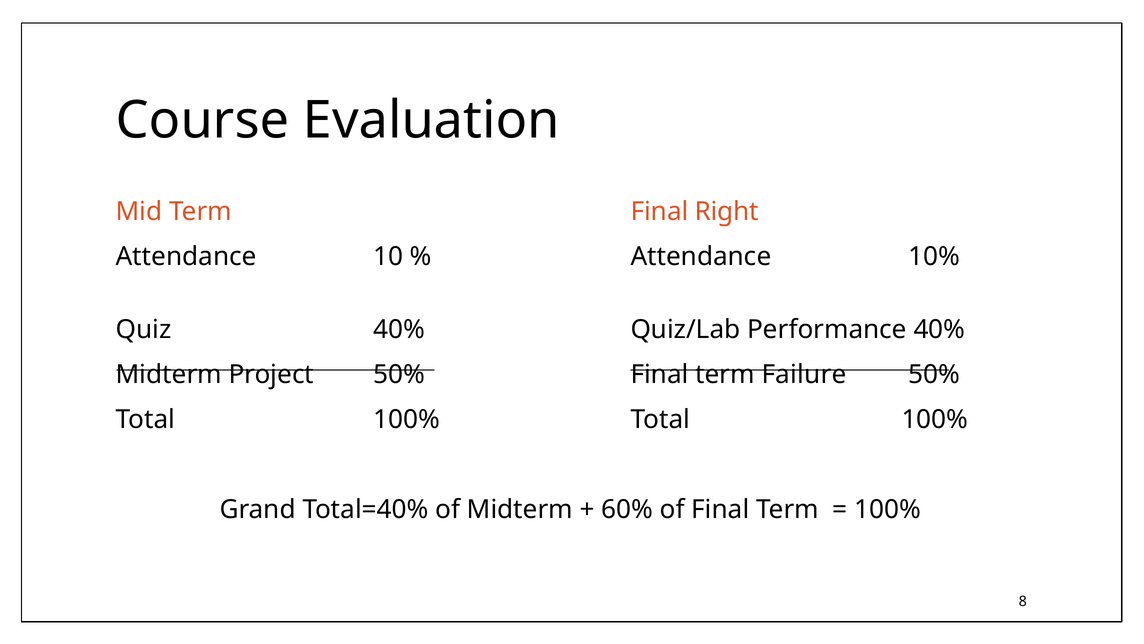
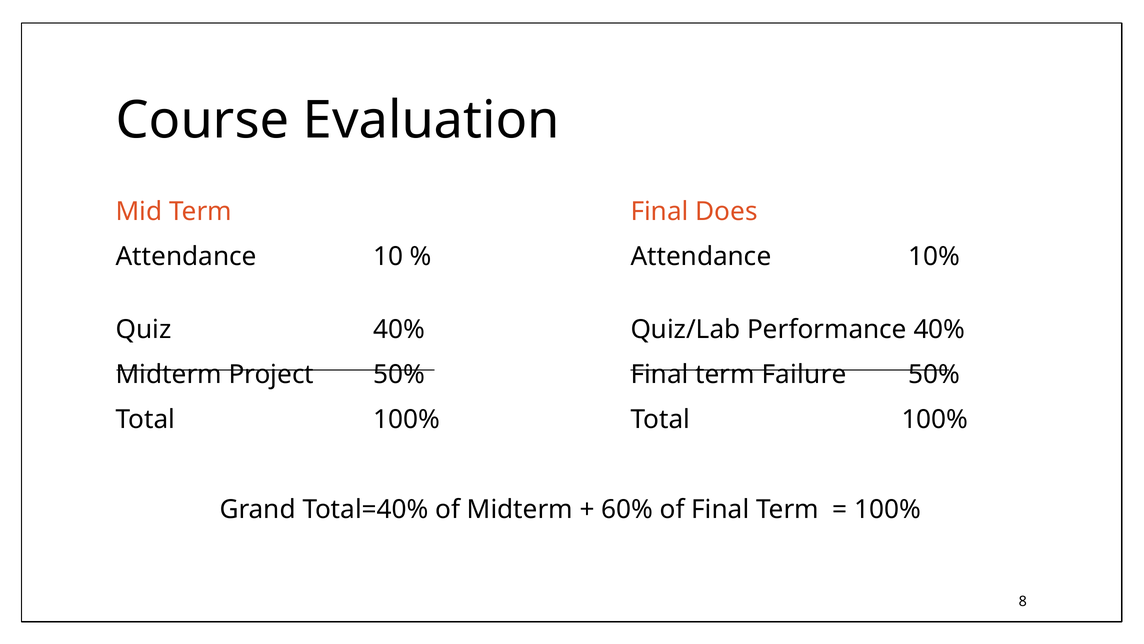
Right: Right -> Does
